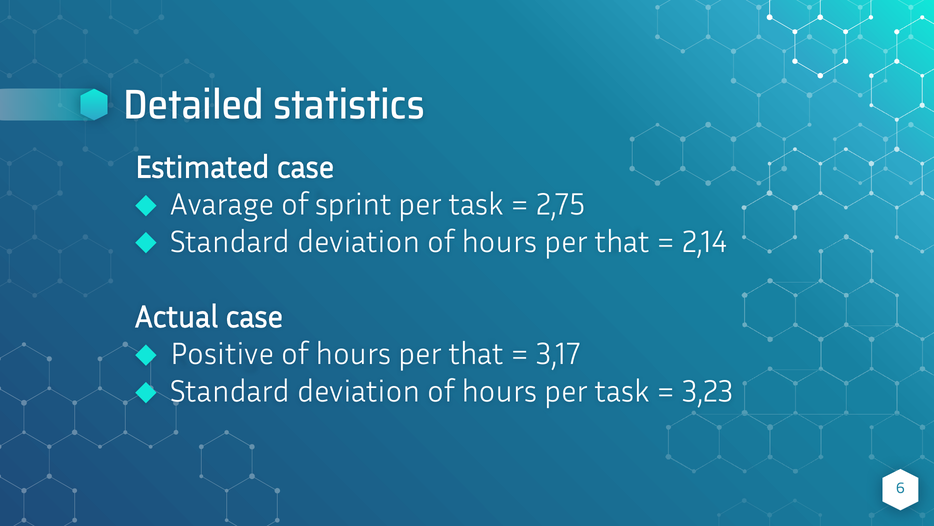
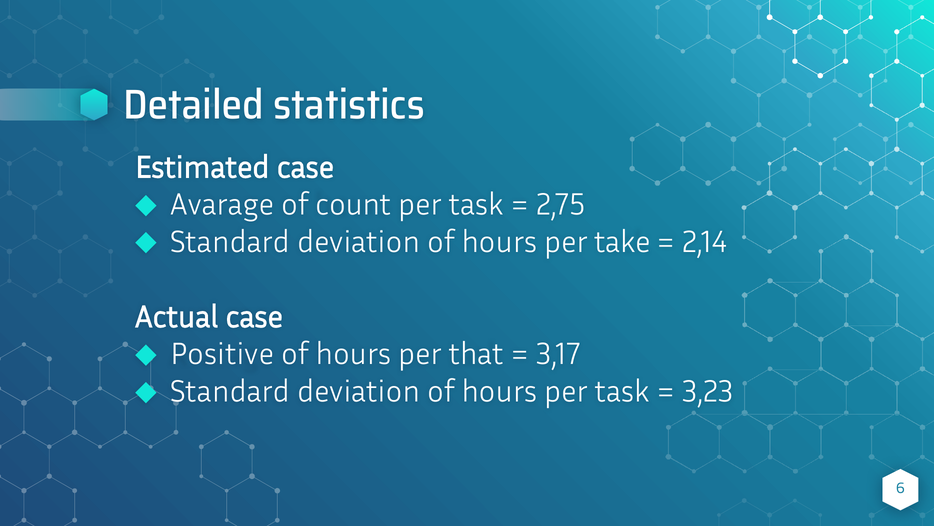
sprint: sprint -> count
that at (622, 242): that -> take
